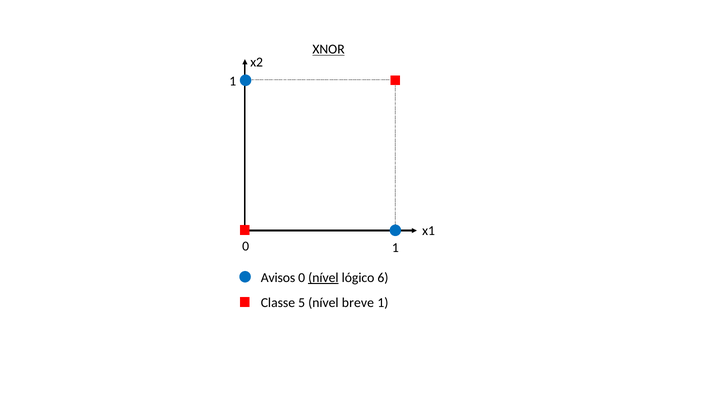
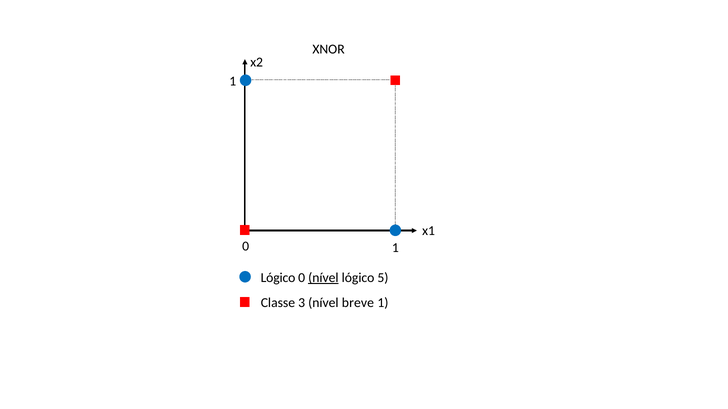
XNOR underline: present -> none
Avisos at (278, 278): Avisos -> Lógico
6: 6 -> 5
5: 5 -> 3
